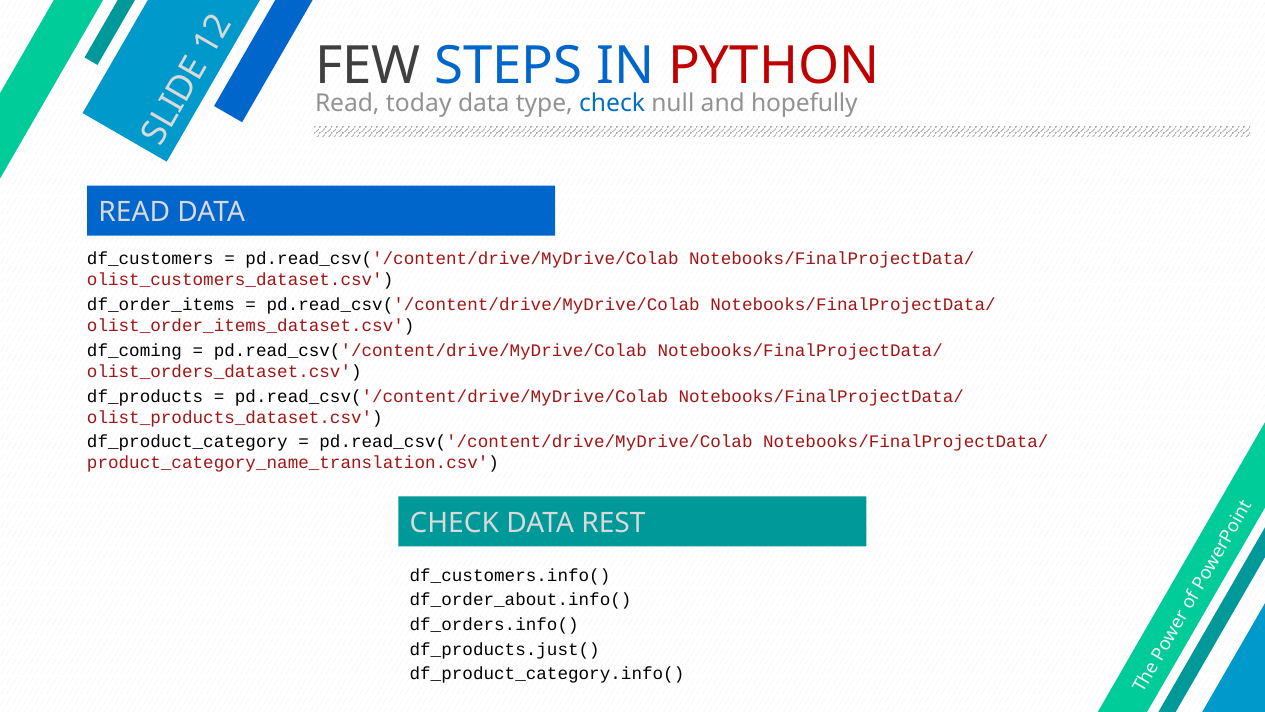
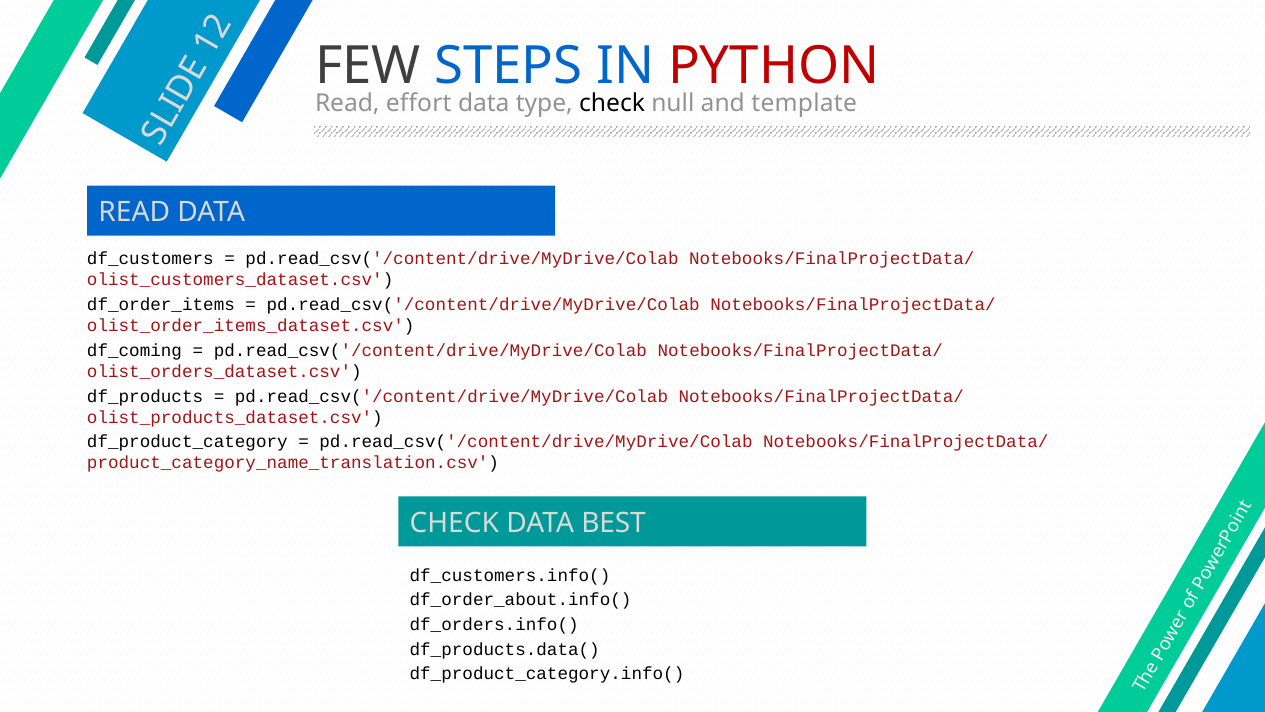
today: today -> effort
check at (612, 104) colour: blue -> black
hopefully: hopefully -> template
REST: REST -> BEST
df_products.just(: df_products.just( -> df_products.data(
